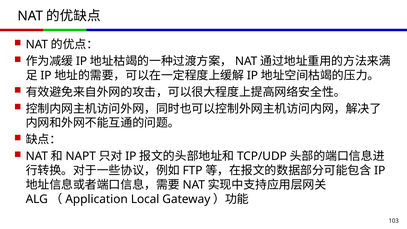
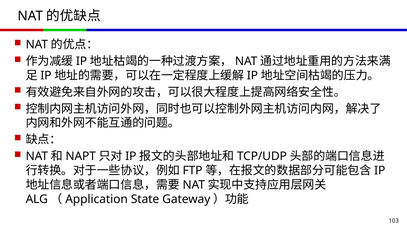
Local: Local -> State
